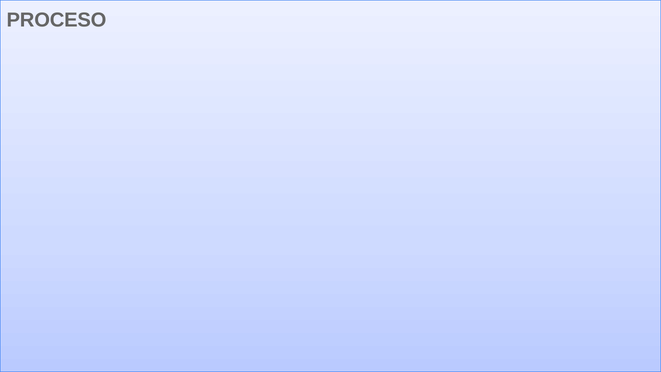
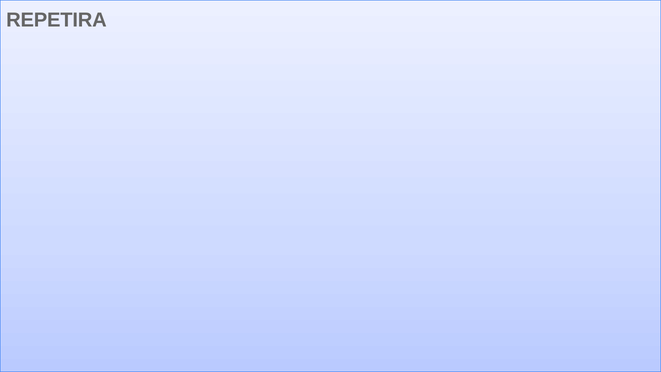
PROCESO: PROCESO -> REPETIRA
